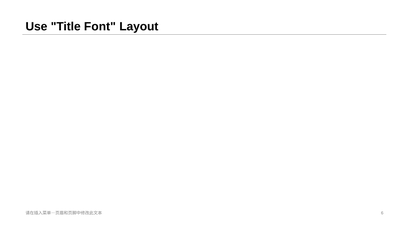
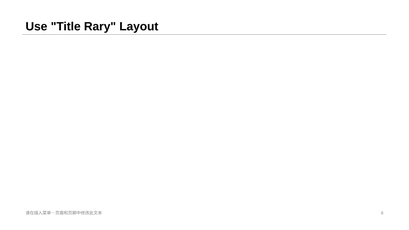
Font: Font -> Rary
